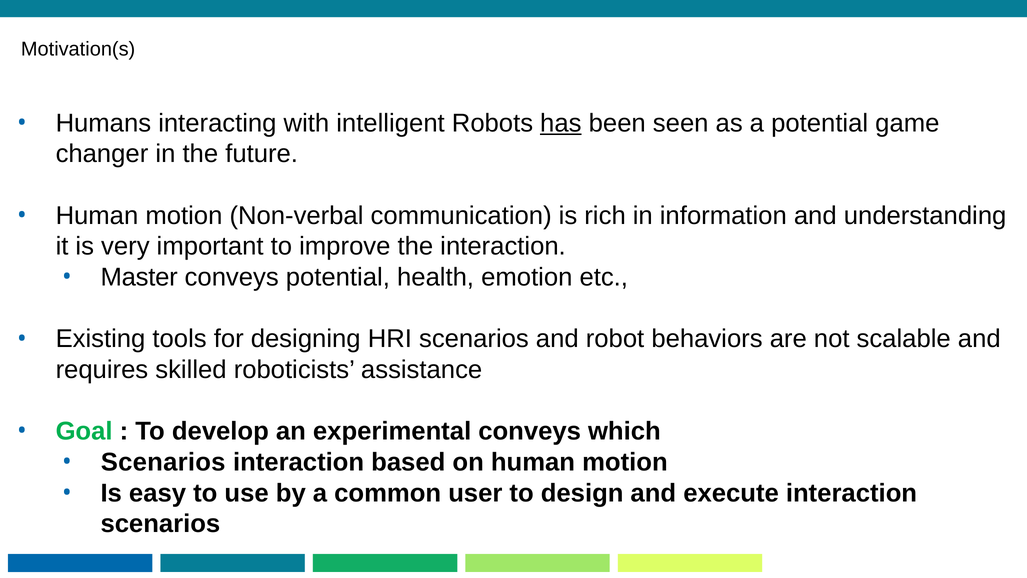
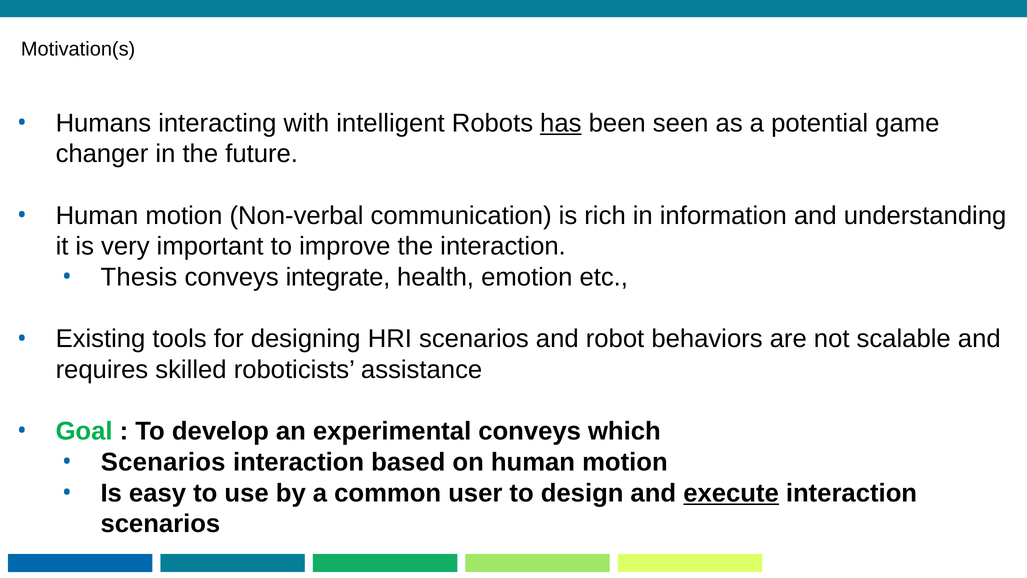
Master: Master -> Thesis
conveys potential: potential -> integrate
execute underline: none -> present
